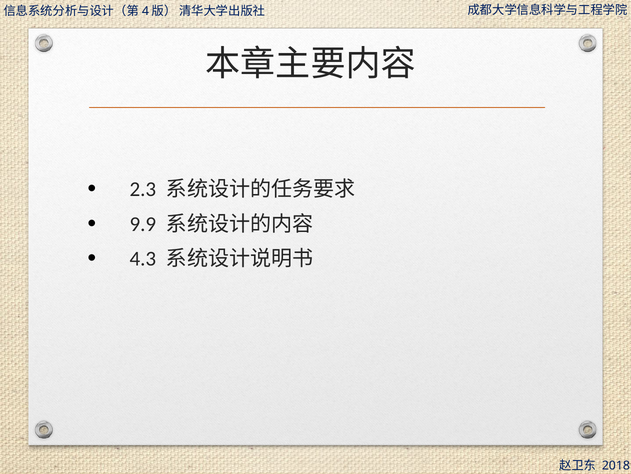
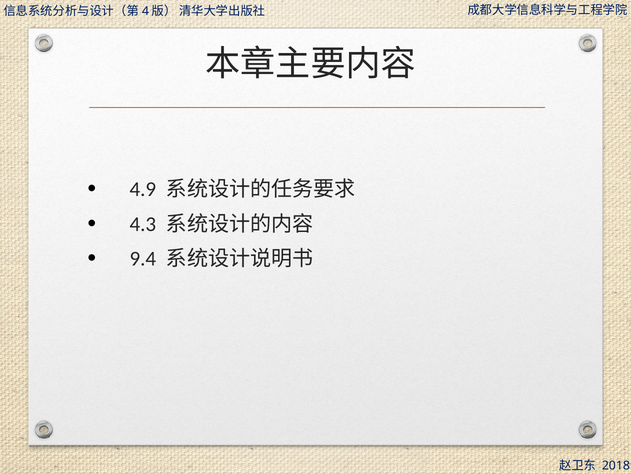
2.3: 2.3 -> 4.9
9.9: 9.9 -> 4.3
4.3: 4.3 -> 9.4
